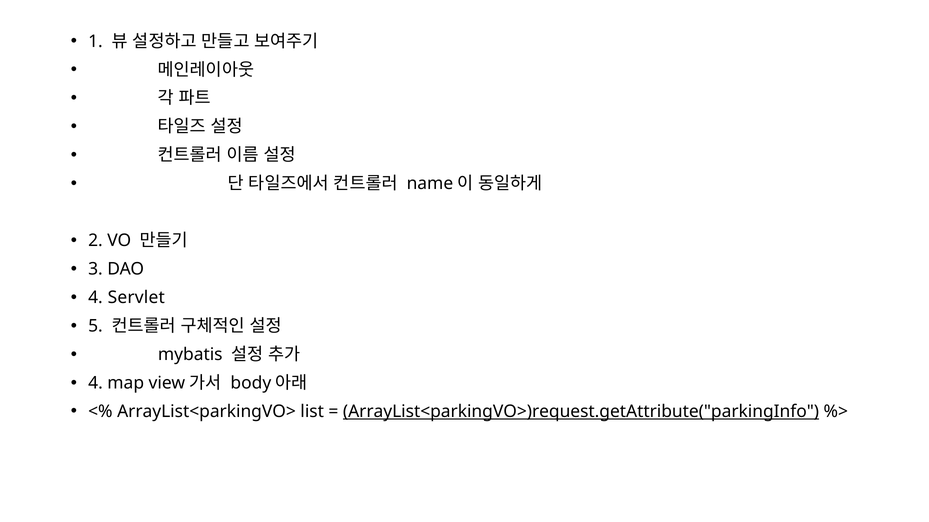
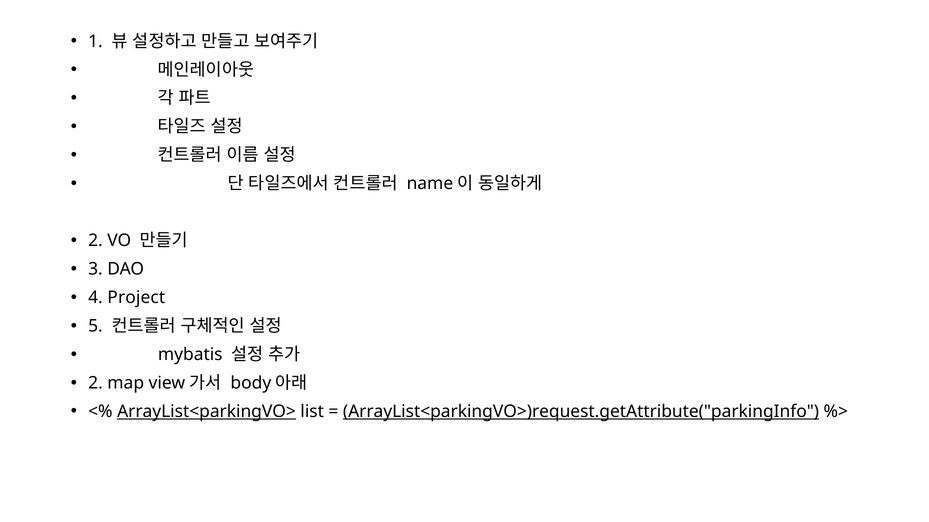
Servlet: Servlet -> Project
4 at (96, 383): 4 -> 2
ArrayList<parkingVO> underline: none -> present
